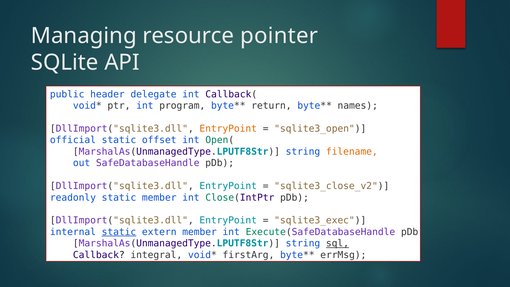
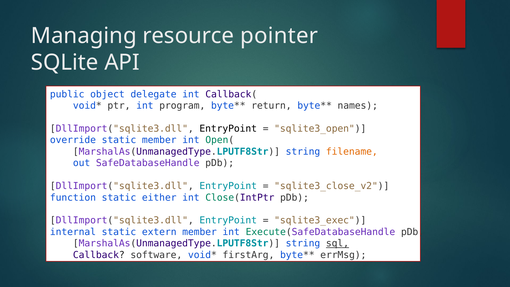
header: header -> object
EntryPoint at (228, 129) colour: orange -> black
official: official -> override
static offset: offset -> member
readonly: readonly -> function
static member: member -> either
static at (119, 232) underline: present -> none
integral: integral -> software
